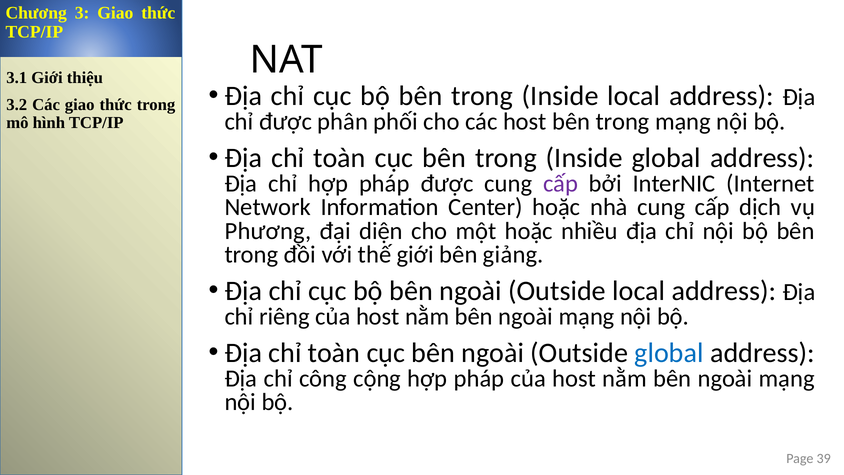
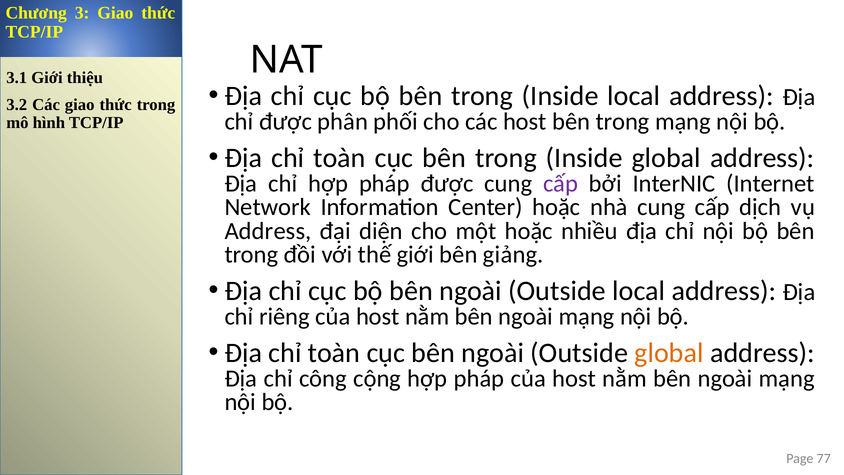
Phương at (268, 231): Phương -> Address
global at (669, 353) colour: blue -> orange
39: 39 -> 77
